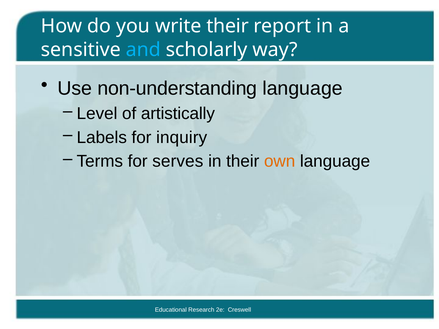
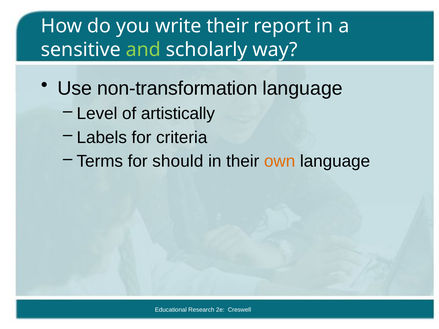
and colour: light blue -> light green
non-understanding: non-understanding -> non-transformation
inquiry: inquiry -> criteria
serves: serves -> should
